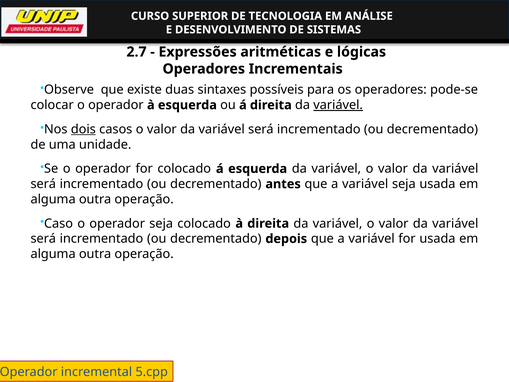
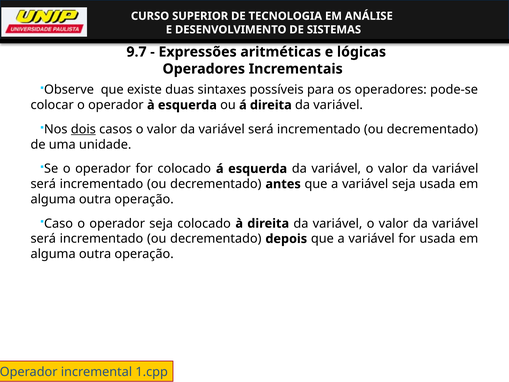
2.7: 2.7 -> 9.7
variável at (338, 105) underline: present -> none
5.cpp: 5.cpp -> 1.cpp
